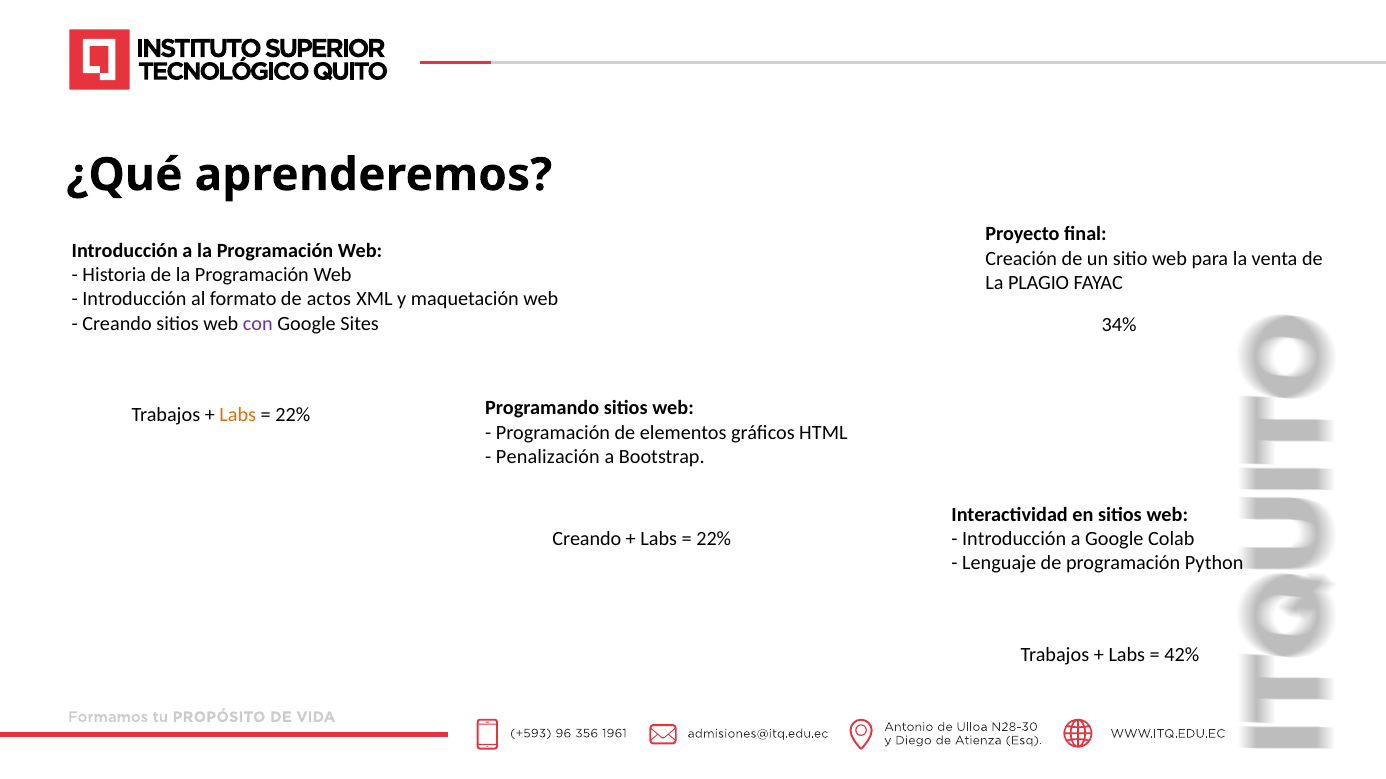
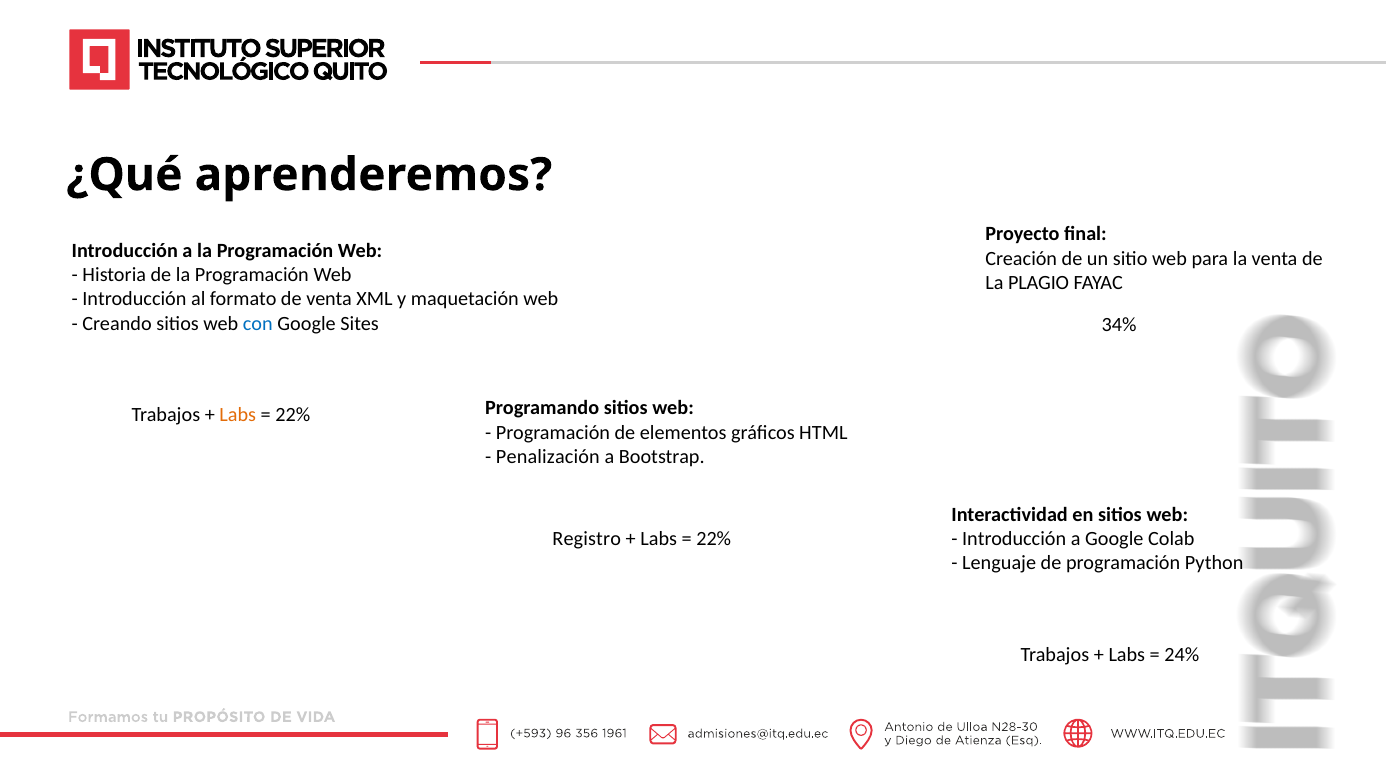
de actos: actos -> venta
con colour: purple -> blue
Creando at (587, 540): Creando -> Registro
42%: 42% -> 24%
